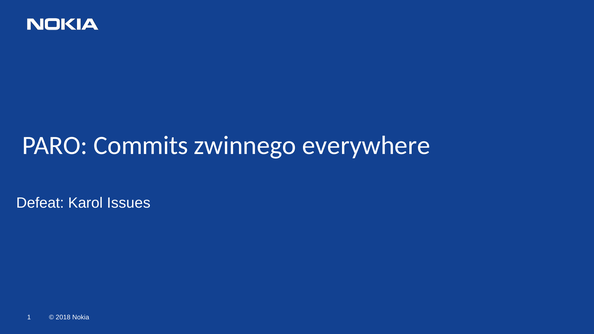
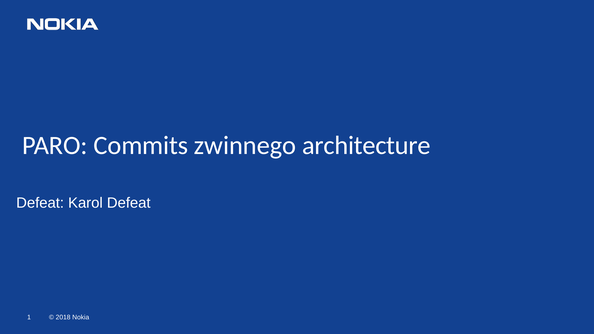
everywhere: everywhere -> architecture
Karol Issues: Issues -> Defeat
